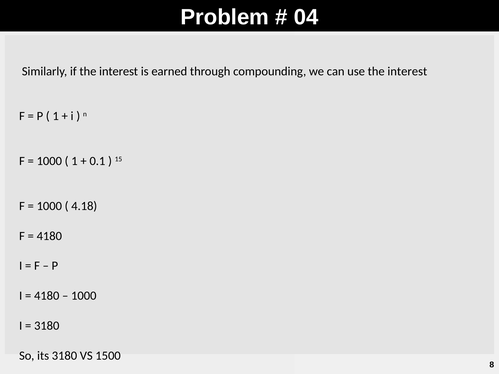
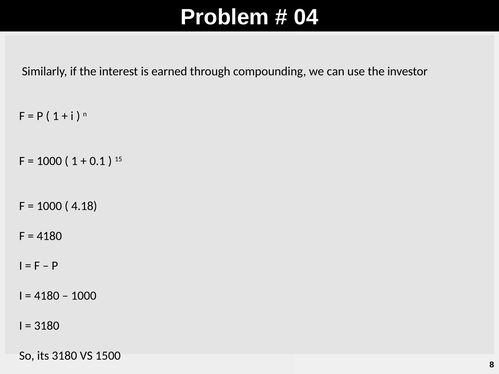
use the interest: interest -> investor
